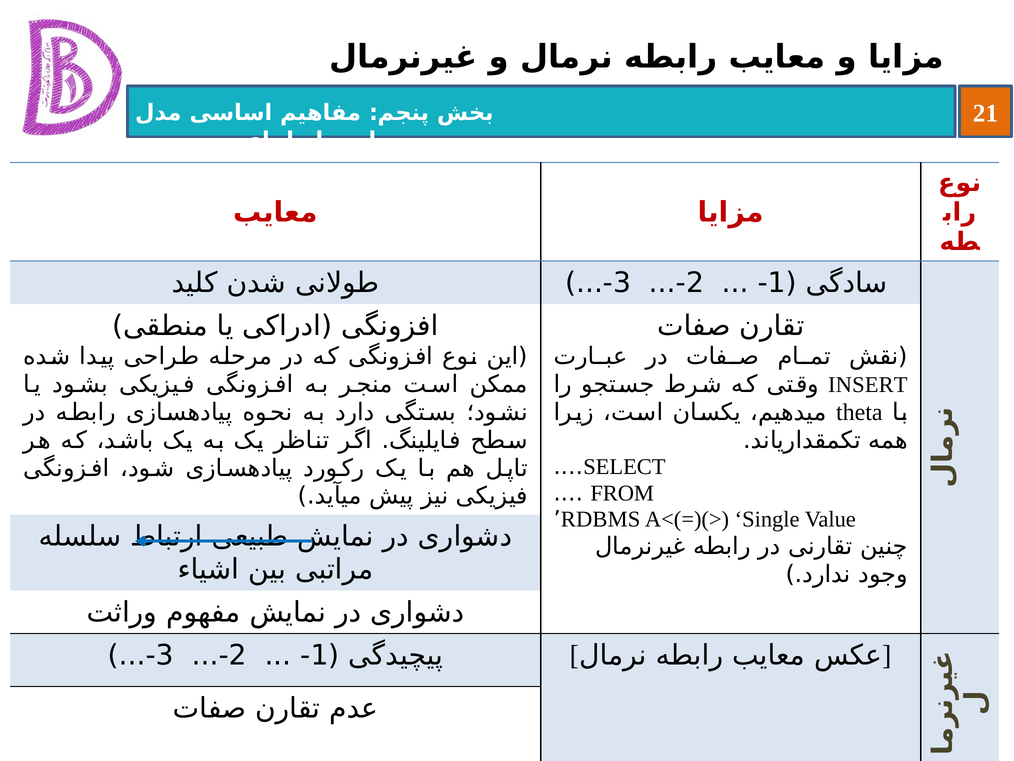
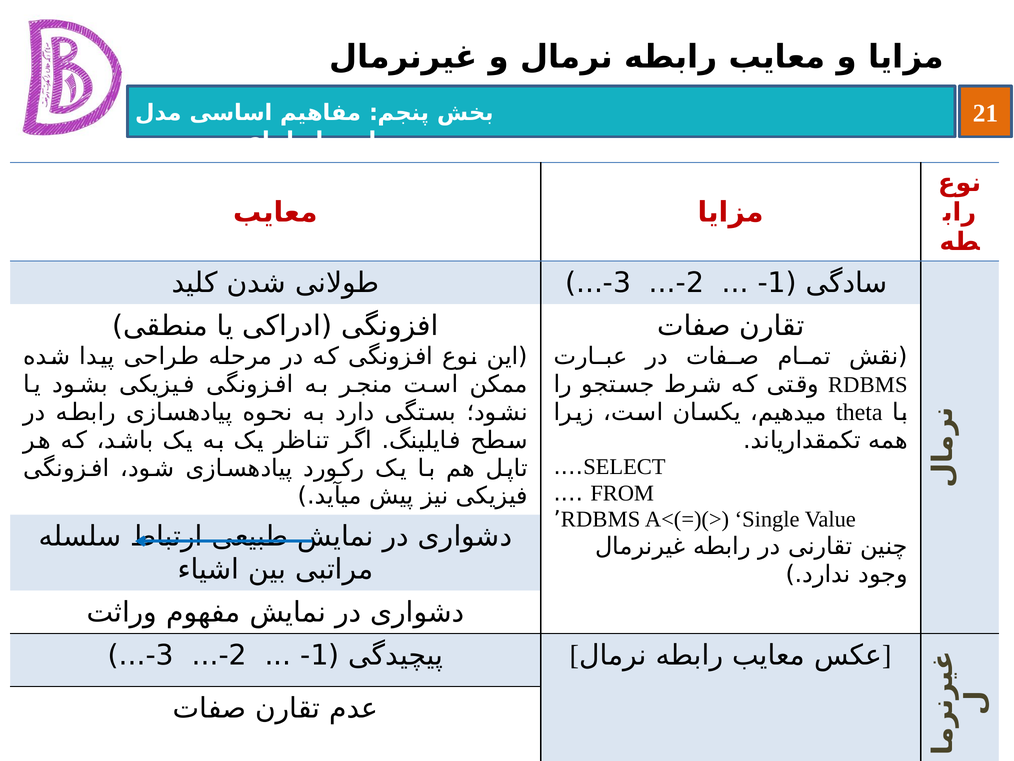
INSERT at (868, 385): INSERT -> RDBMS
